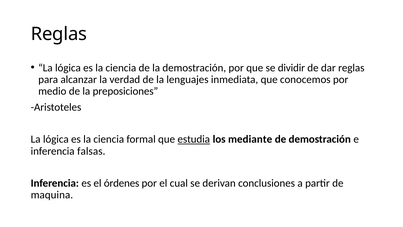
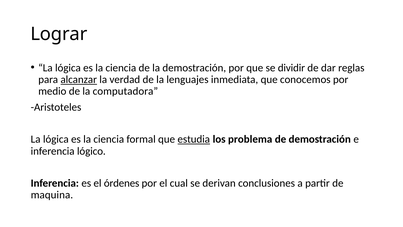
Reglas at (59, 34): Reglas -> Lograr
alcanzar underline: none -> present
preposiciones: preposiciones -> computadora
mediante: mediante -> problema
falsas: falsas -> lógico
